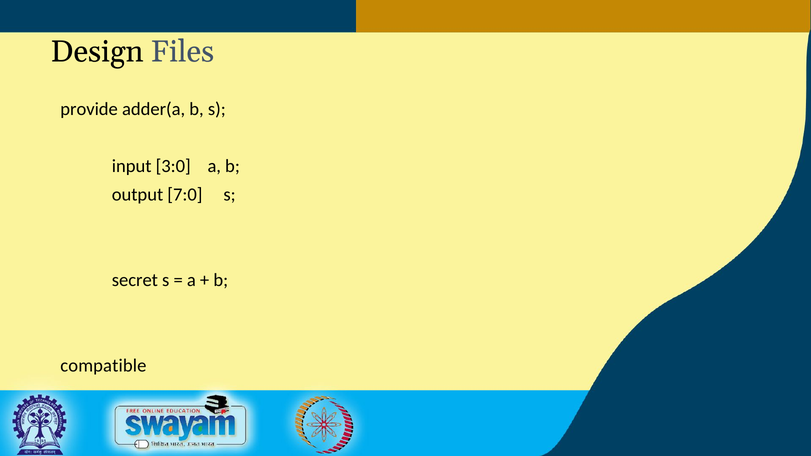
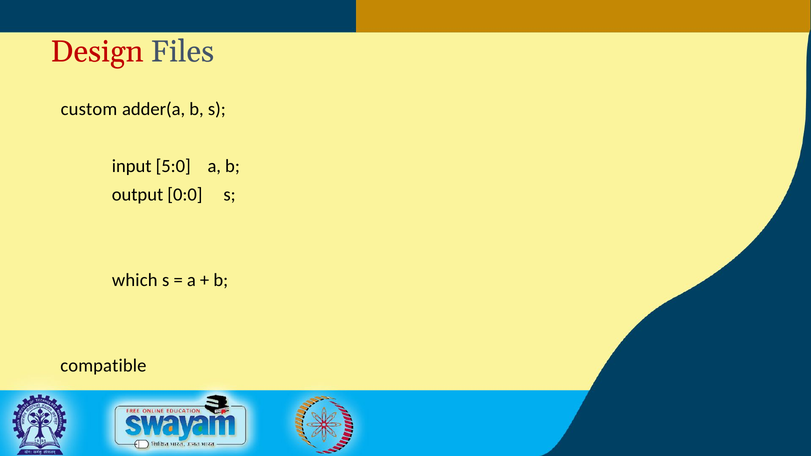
Design colour: black -> red
provide: provide -> custom
3:0: 3:0 -> 5:0
7:0: 7:0 -> 0:0
secret: secret -> which
